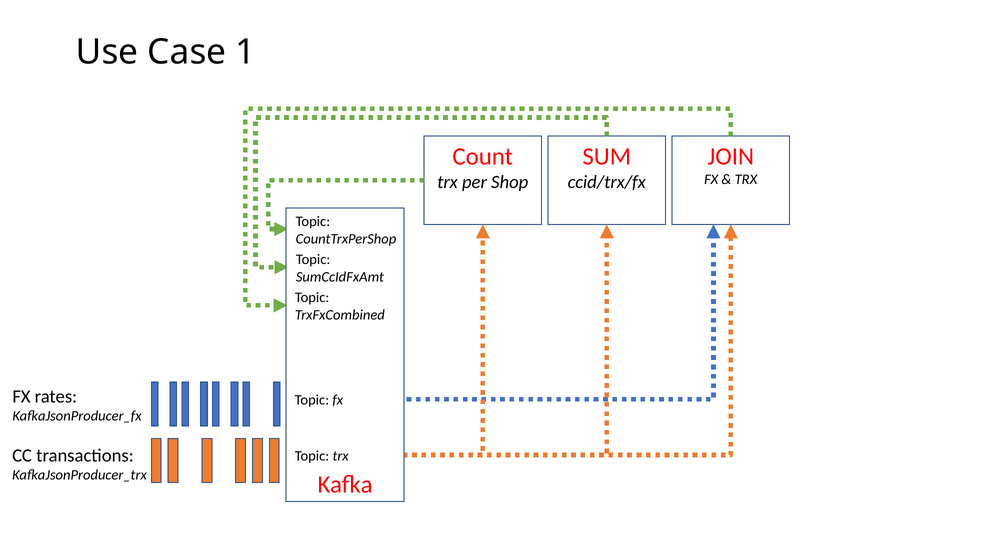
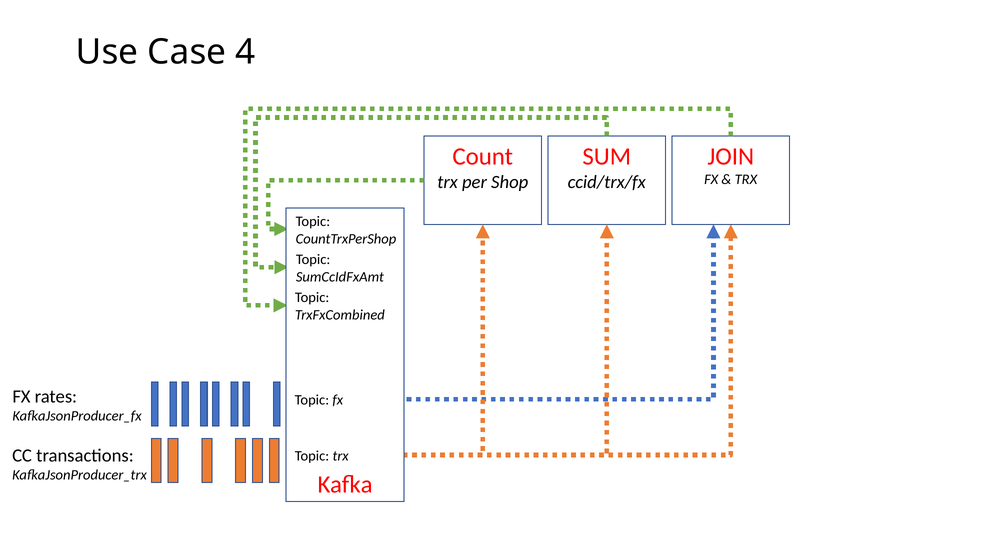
1: 1 -> 4
